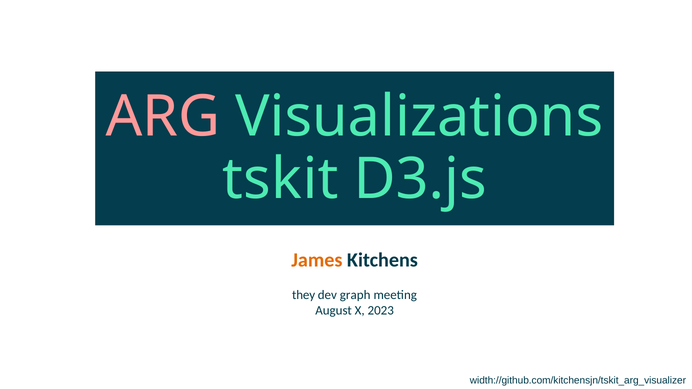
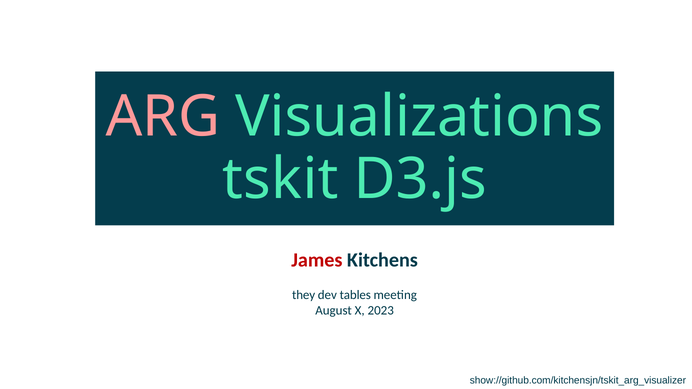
James colour: orange -> red
graph: graph -> tables
width://github.com/kitchensjn/tskit_arg_visualizer: width://github.com/kitchensjn/tskit_arg_visualizer -> show://github.com/kitchensjn/tskit_arg_visualizer
